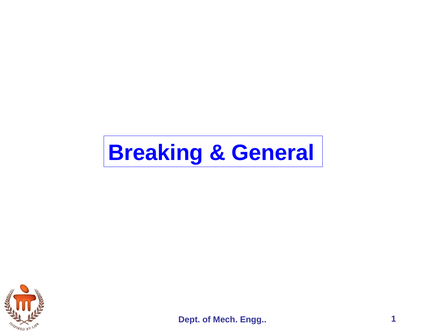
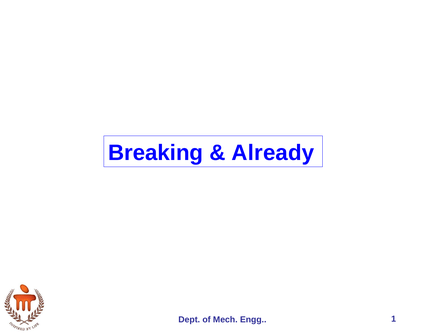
General: General -> Already
